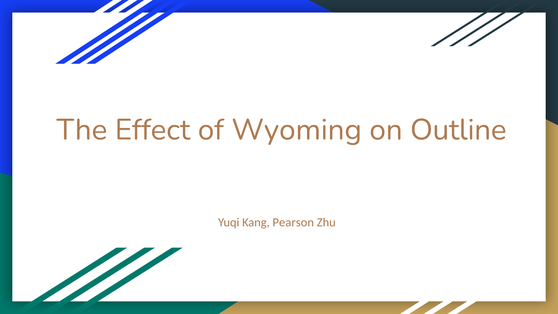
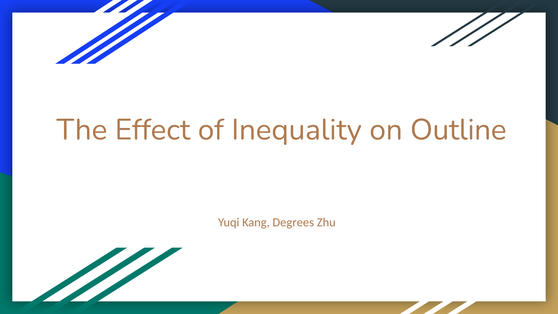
Wyoming: Wyoming -> Inequality
Pearson: Pearson -> Degrees
